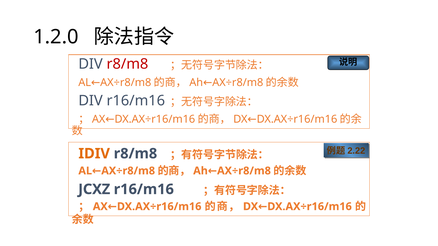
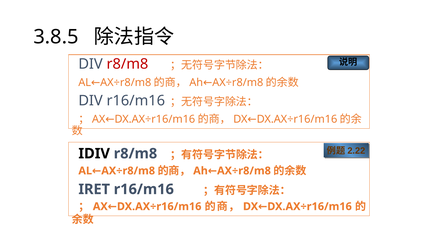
1.2.0: 1.2.0 -> 3.8.5
IDIV colour: orange -> black
JCXZ: JCXZ -> IRET
